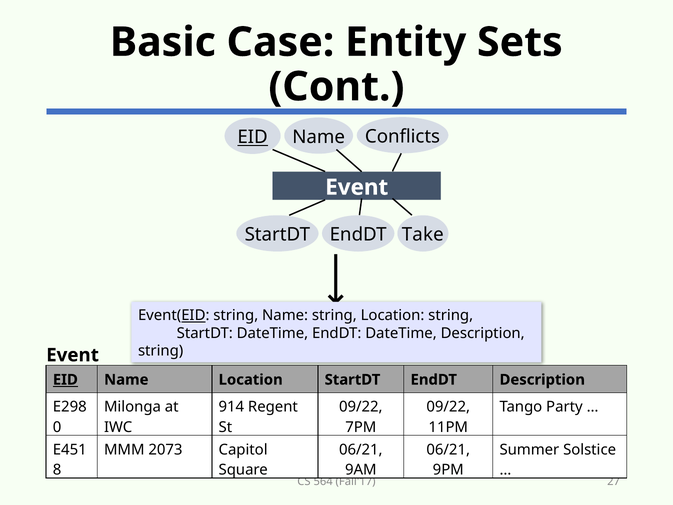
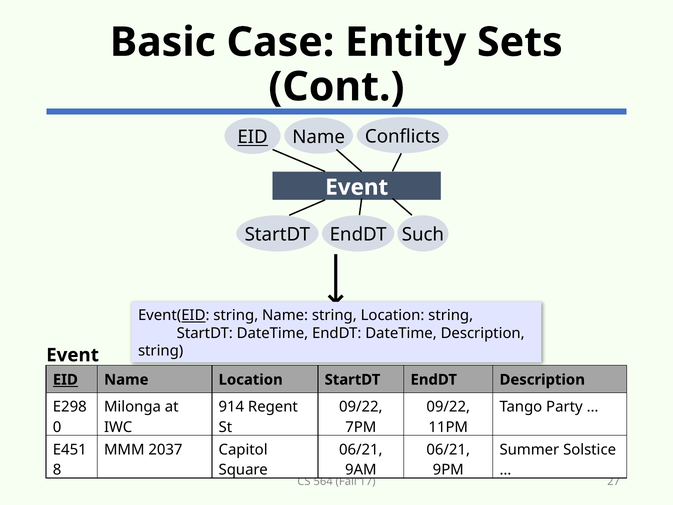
Take: Take -> Such
2073: 2073 -> 2037
